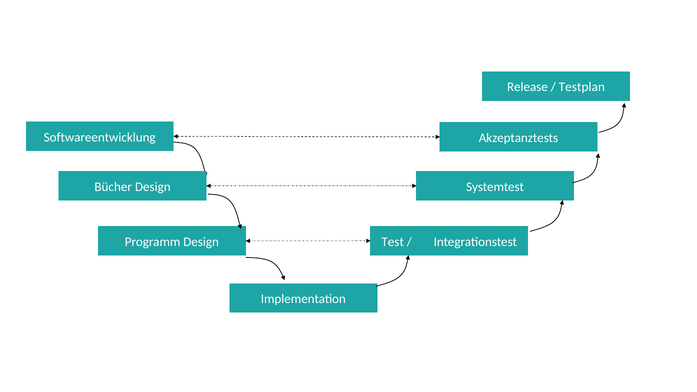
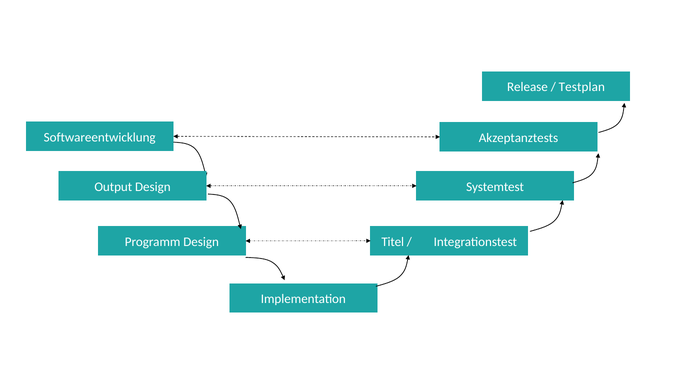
Bücher: Bücher -> Output
Test: Test -> Titel
